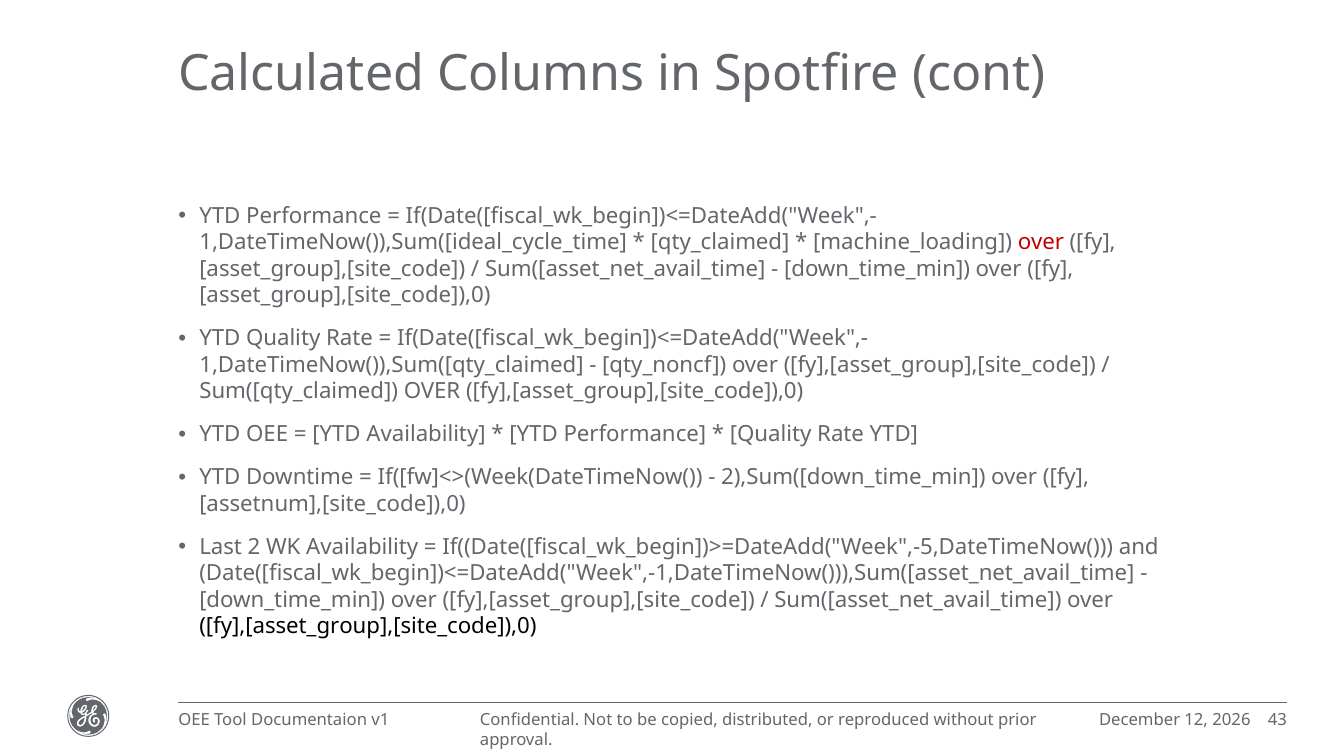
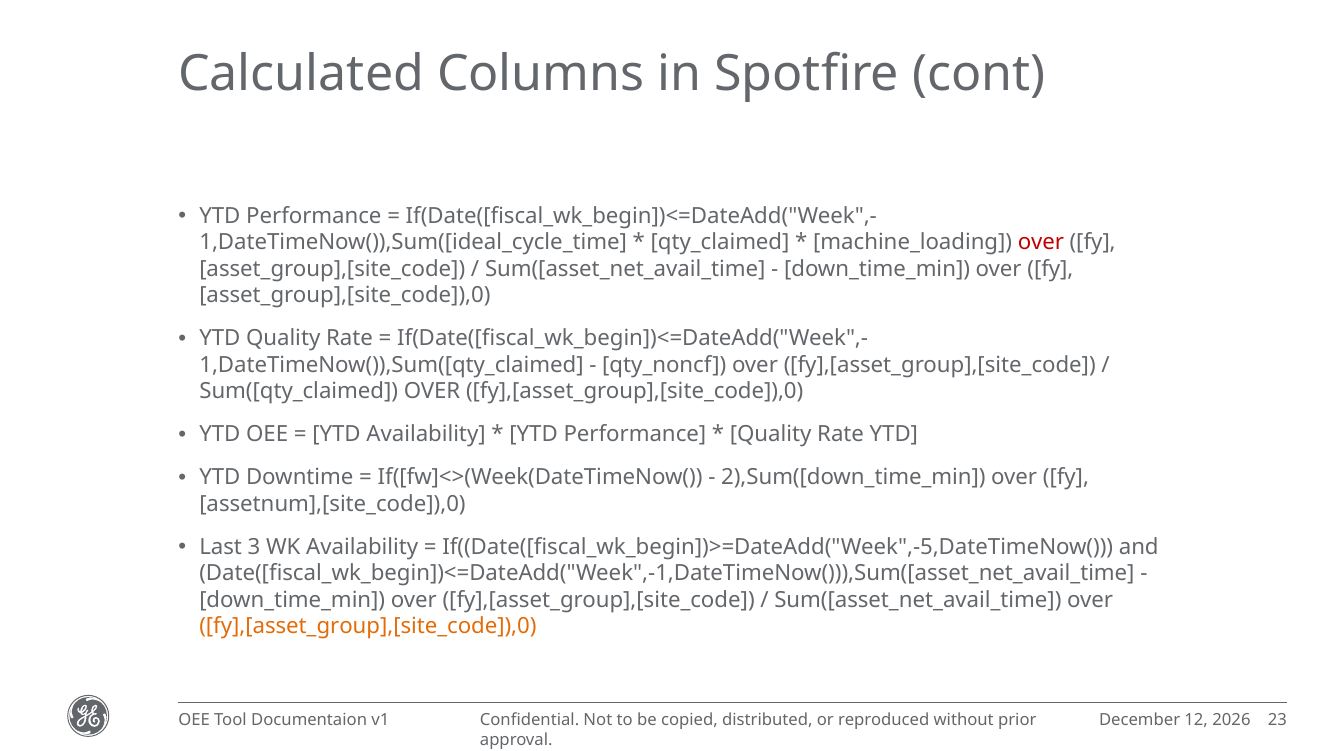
2: 2 -> 3
fy],[asset_group],[site_code]),0 at (368, 627) colour: black -> orange
43: 43 -> 23
